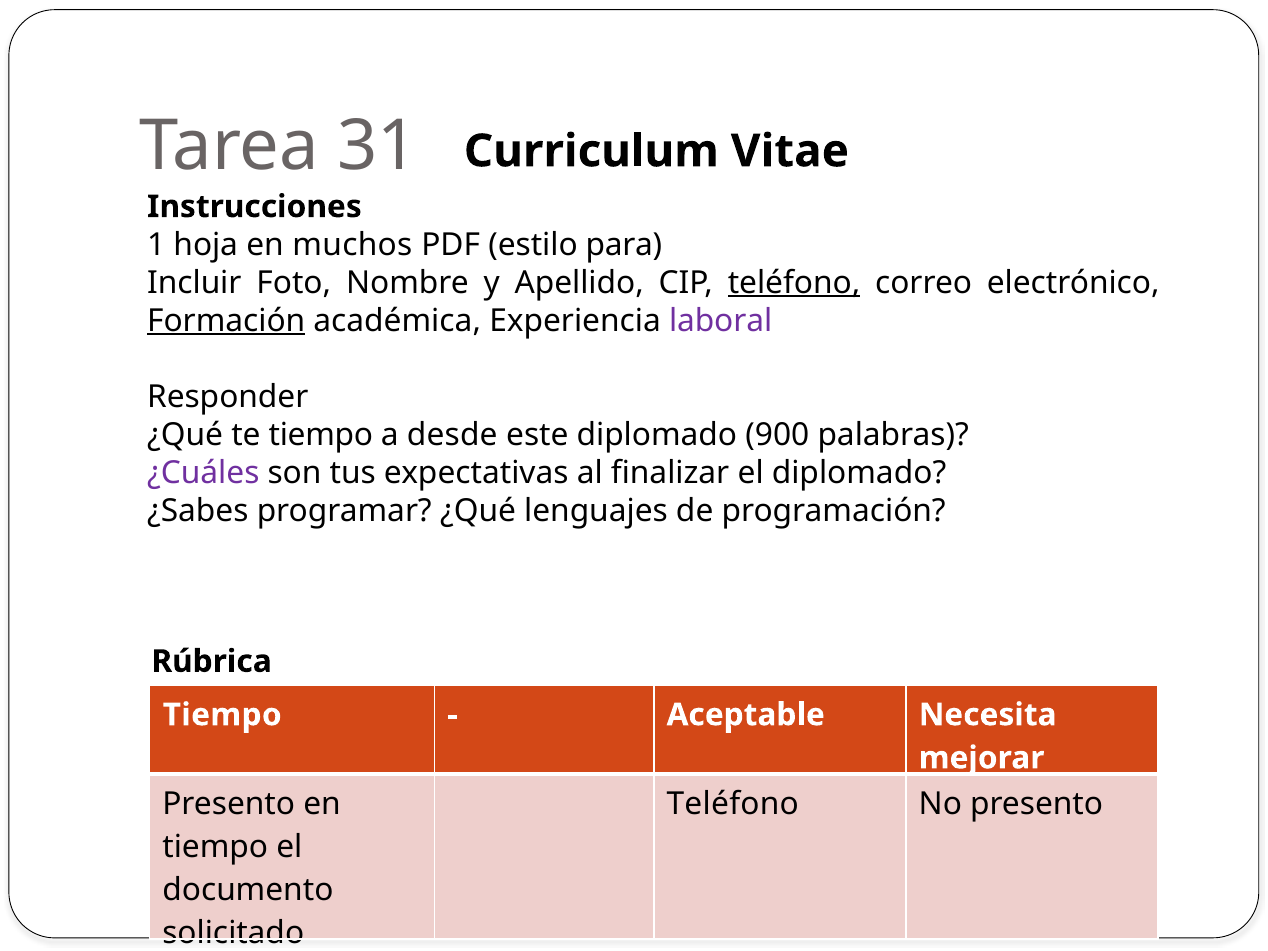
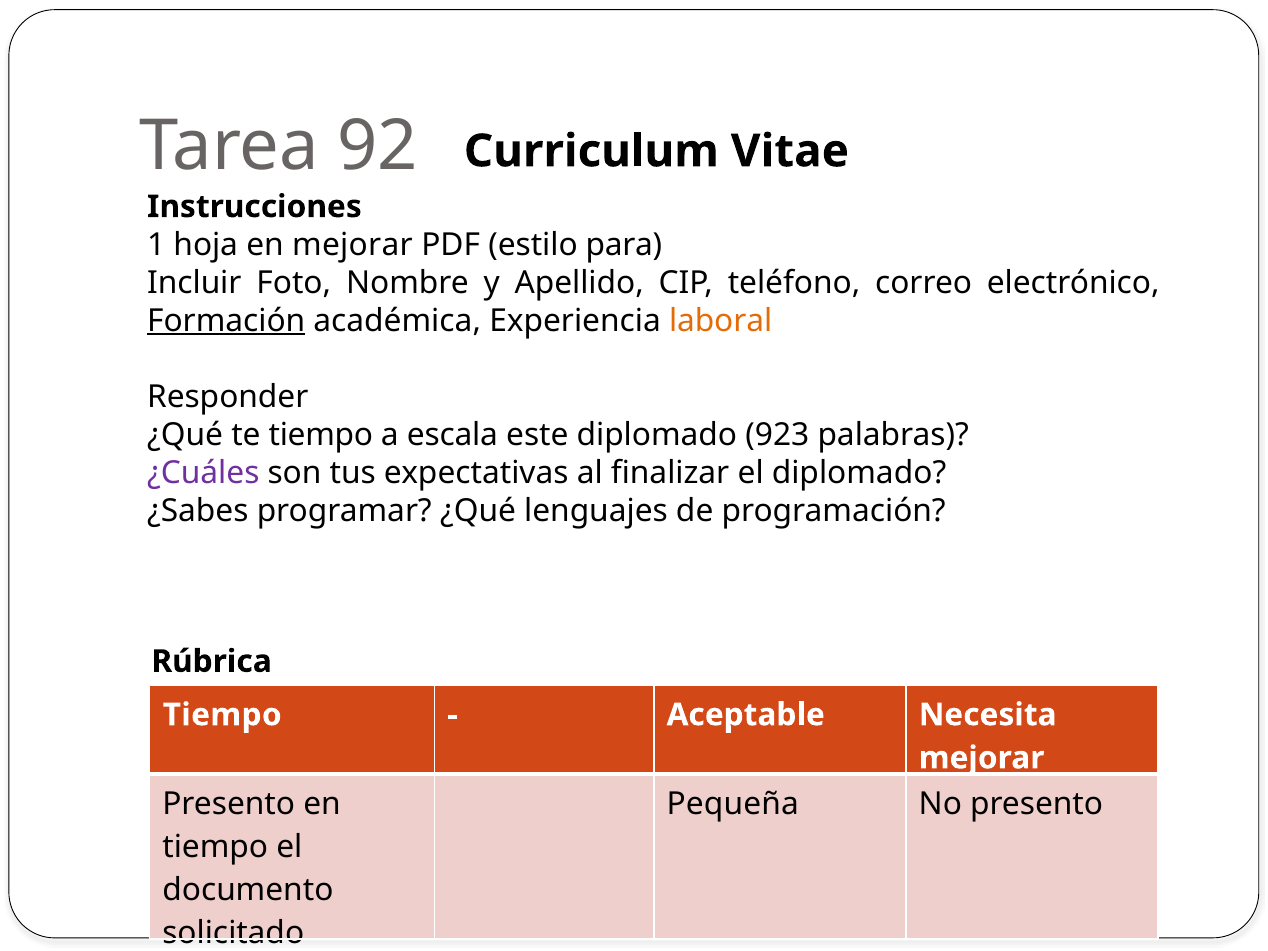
31: 31 -> 92
en muchos: muchos -> mejorar
teléfono at (794, 283) underline: present -> none
laboral colour: purple -> orange
desde: desde -> escala
900: 900 -> 923
Teléfono at (733, 804): Teléfono -> Pequeña
